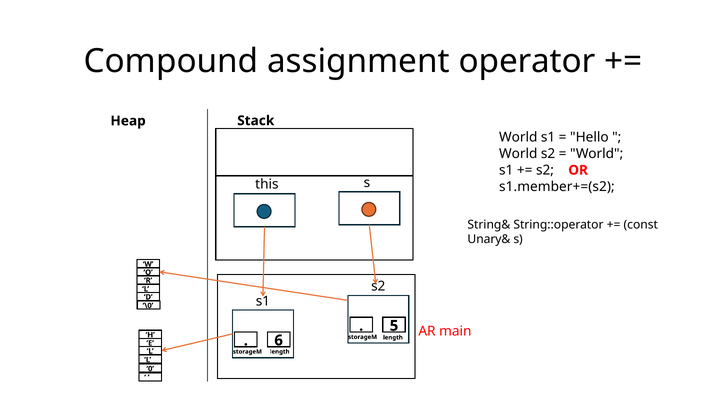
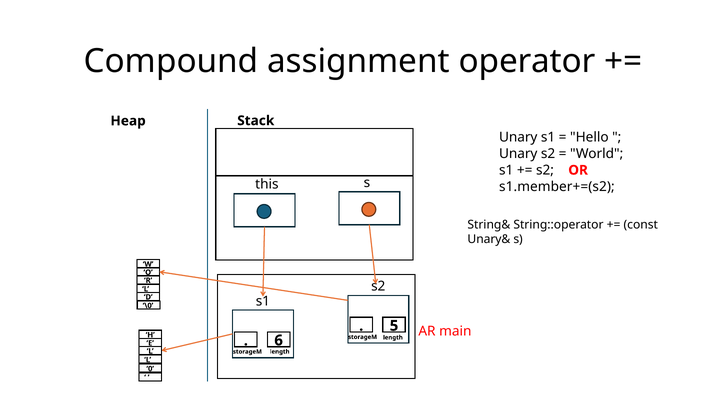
World at (518, 137): World -> Unary
World at (518, 154): World -> Unary
